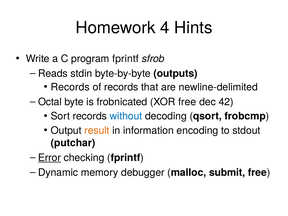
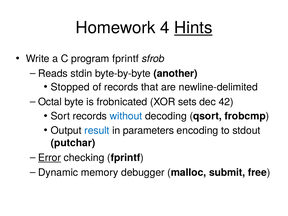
Hints underline: none -> present
outputs: outputs -> another
Records at (70, 87): Records -> Stopped
XOR free: free -> sets
result colour: orange -> blue
information: information -> parameters
